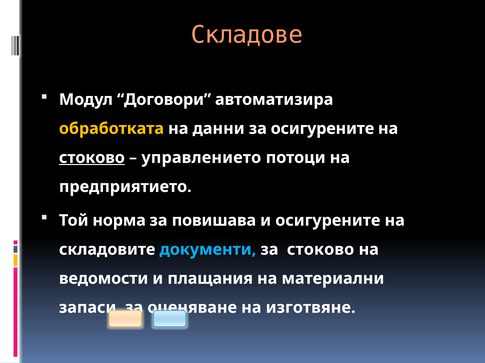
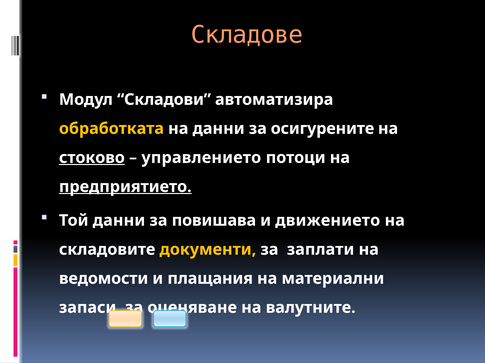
Договори: Договори -> Складови
предприятието underline: none -> present
Той норма: норма -> данни
и осигурените: осигурените -> движението
документи colour: light blue -> yellow
за стоково: стоково -> заплати
изготвяне: изготвяне -> валутните
